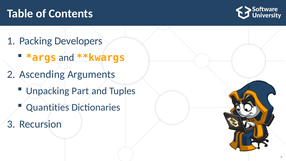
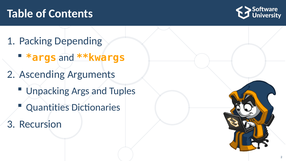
Developers: Developers -> Depending
Part: Part -> Args
